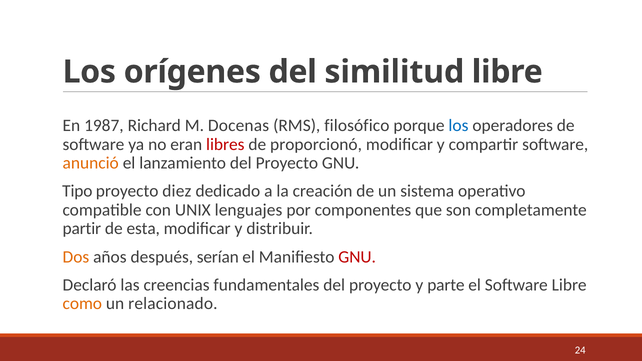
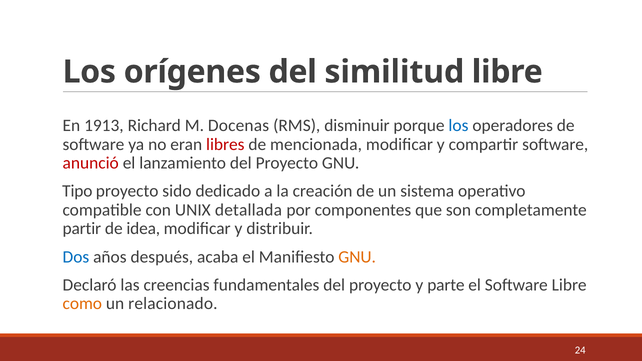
1987: 1987 -> 1913
filosófico: filosófico -> disminuir
proporcionó: proporcionó -> mencionada
anunció colour: orange -> red
diez: diez -> sido
lenguajes: lenguajes -> detallada
esta: esta -> idea
Dos colour: orange -> blue
serían: serían -> acaba
GNU at (357, 257) colour: red -> orange
